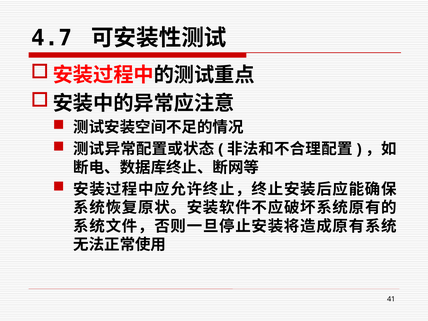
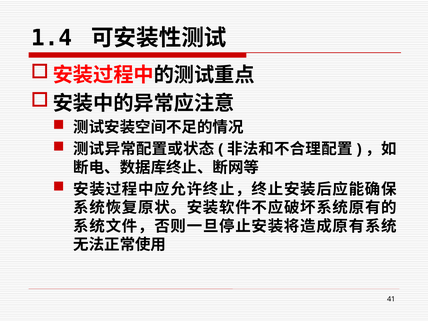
4.7: 4.7 -> 1.4
